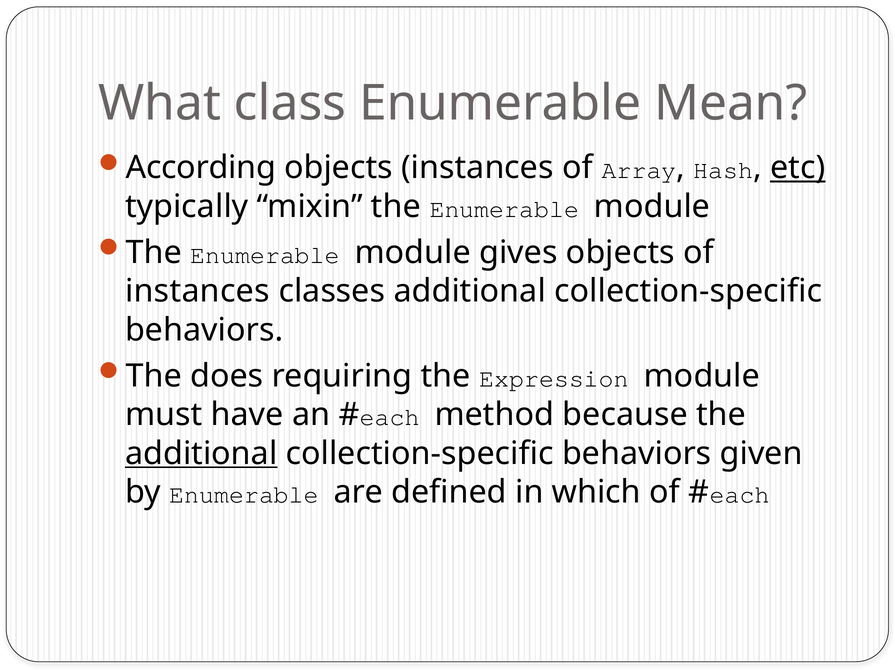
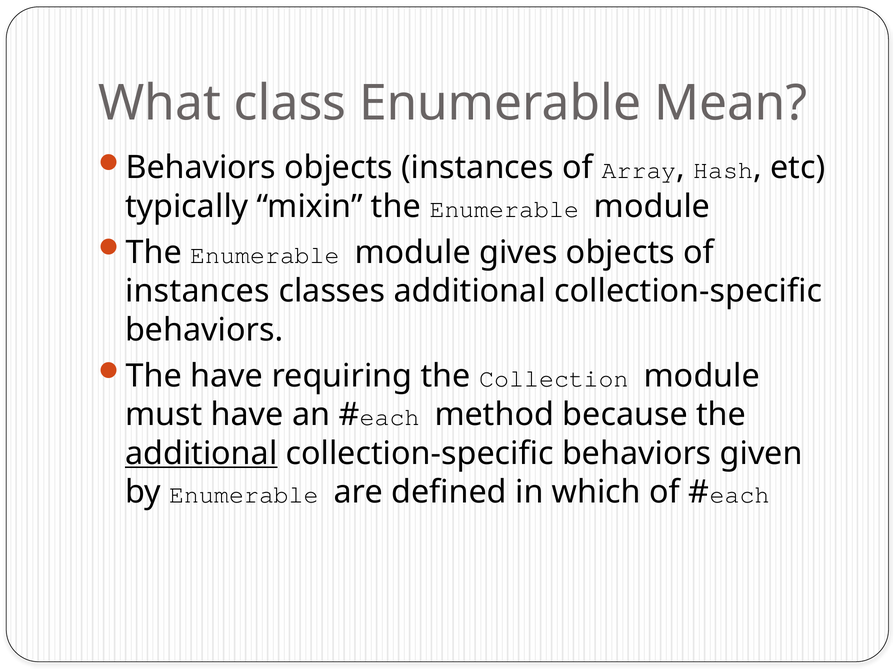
According at (201, 168): According -> Behaviors
etc underline: present -> none
The does: does -> have
Expression: Expression -> Collection
